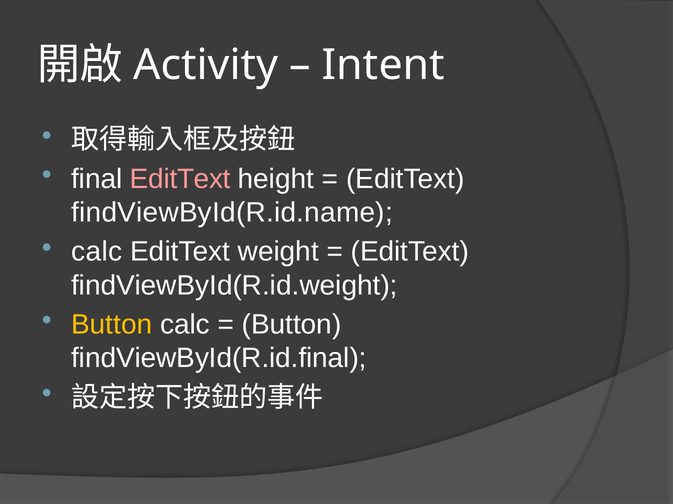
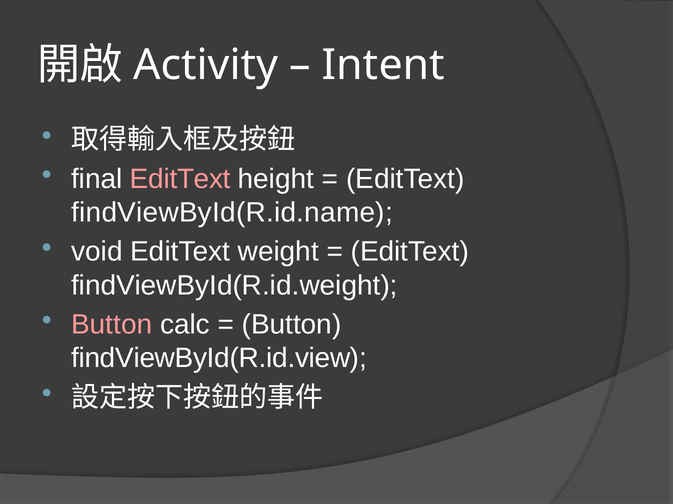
calc at (97, 252): calc -> void
Button at (112, 325) colour: yellow -> pink
findViewById(R.id.final: findViewById(R.id.final -> findViewById(R.id.view
